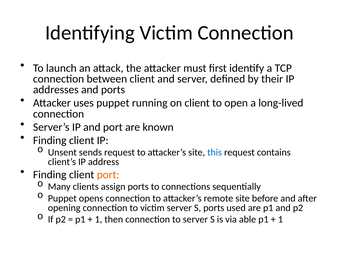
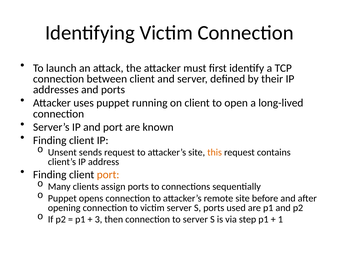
this colour: blue -> orange
1 at (98, 220): 1 -> 3
able: able -> step
